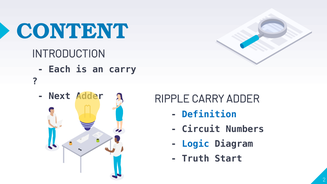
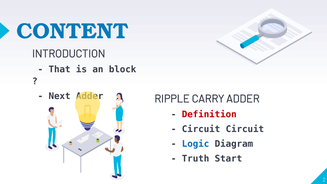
Each: Each -> That
an carry: carry -> block
Definition colour: blue -> red
Circuit Numbers: Numbers -> Circuit
